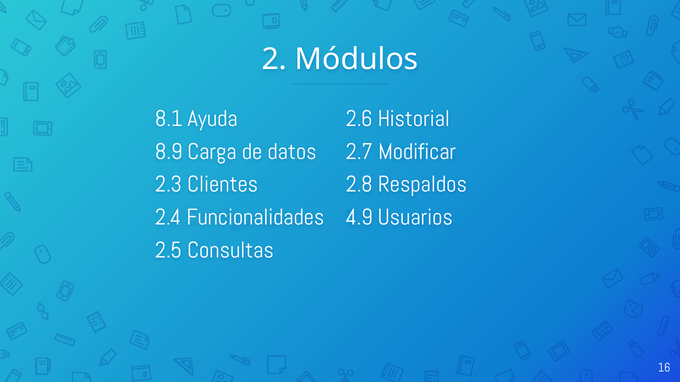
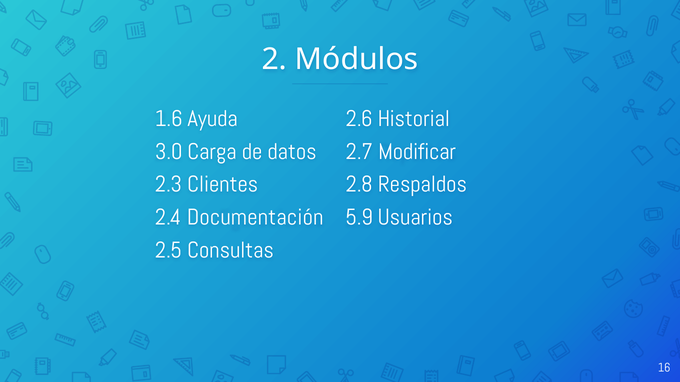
8.1: 8.1 -> 1.6
8.9: 8.9 -> 3.0
Funcionalidades: Funcionalidades -> Documentación
4.9: 4.9 -> 5.9
